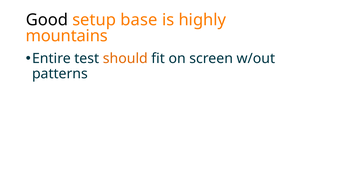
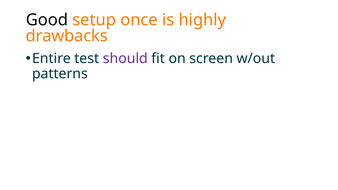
base: base -> once
mountains: mountains -> drawbacks
should colour: orange -> purple
